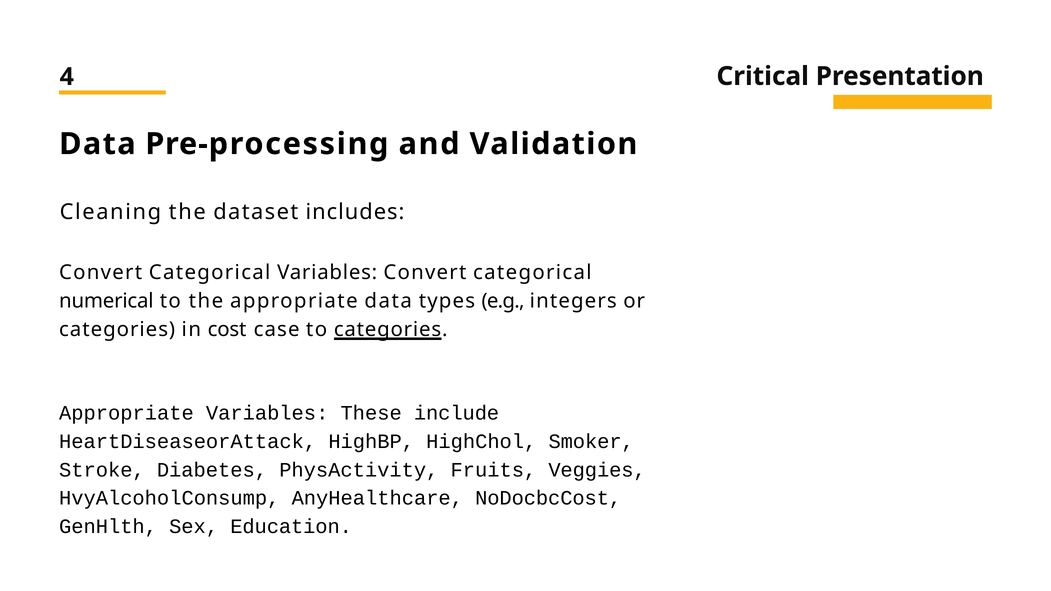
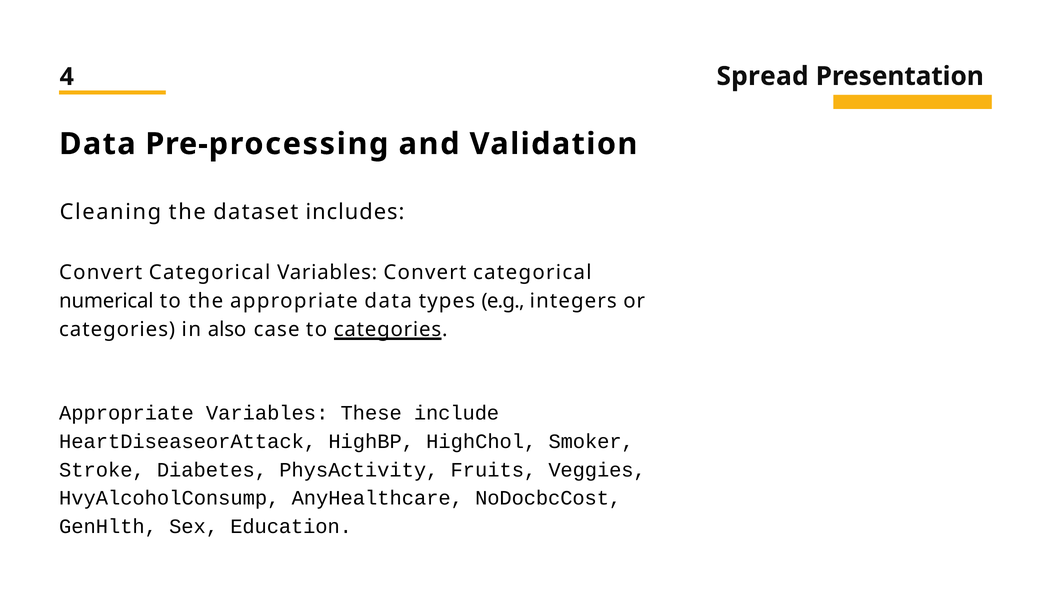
Critical: Critical -> Spread
cost: cost -> also
